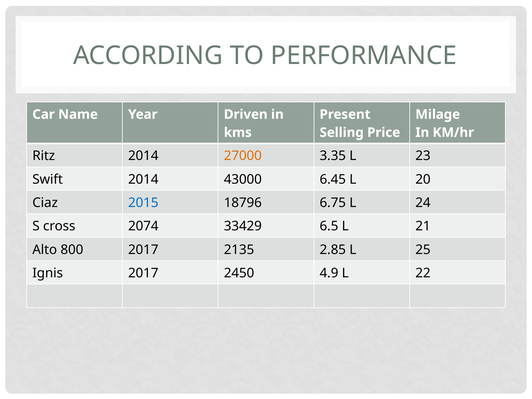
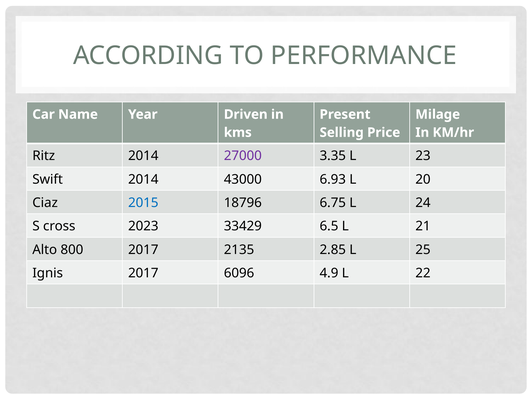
27000 colour: orange -> purple
6.45: 6.45 -> 6.93
2074: 2074 -> 2023
2450: 2450 -> 6096
